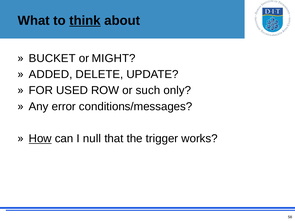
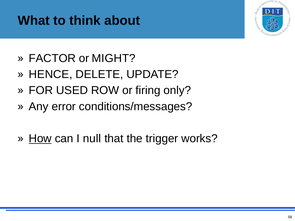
think underline: present -> none
BUCKET: BUCKET -> FACTOR
ADDED: ADDED -> HENCE
such: such -> firing
